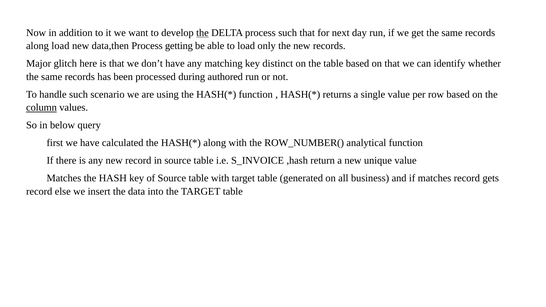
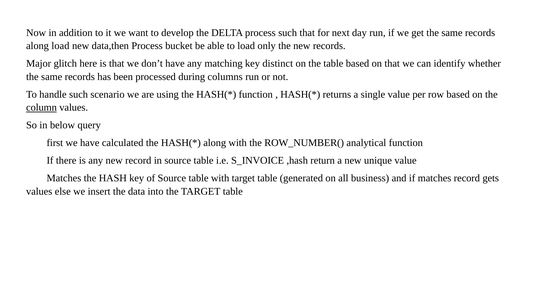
the at (202, 33) underline: present -> none
getting: getting -> bucket
authored: authored -> columns
record at (39, 191): record -> values
